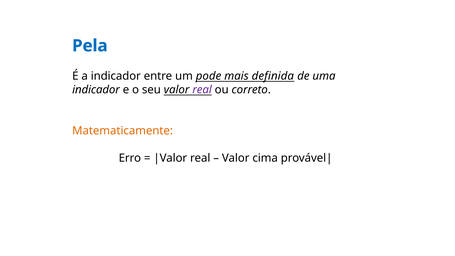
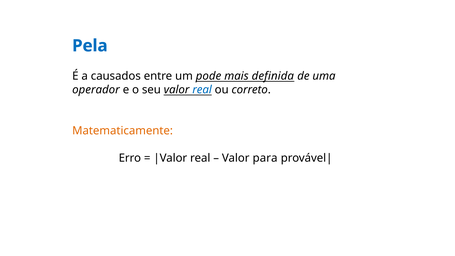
a indicador: indicador -> causados
indicador at (96, 90): indicador -> operador
real at (202, 90) colour: purple -> blue
cima: cima -> para
